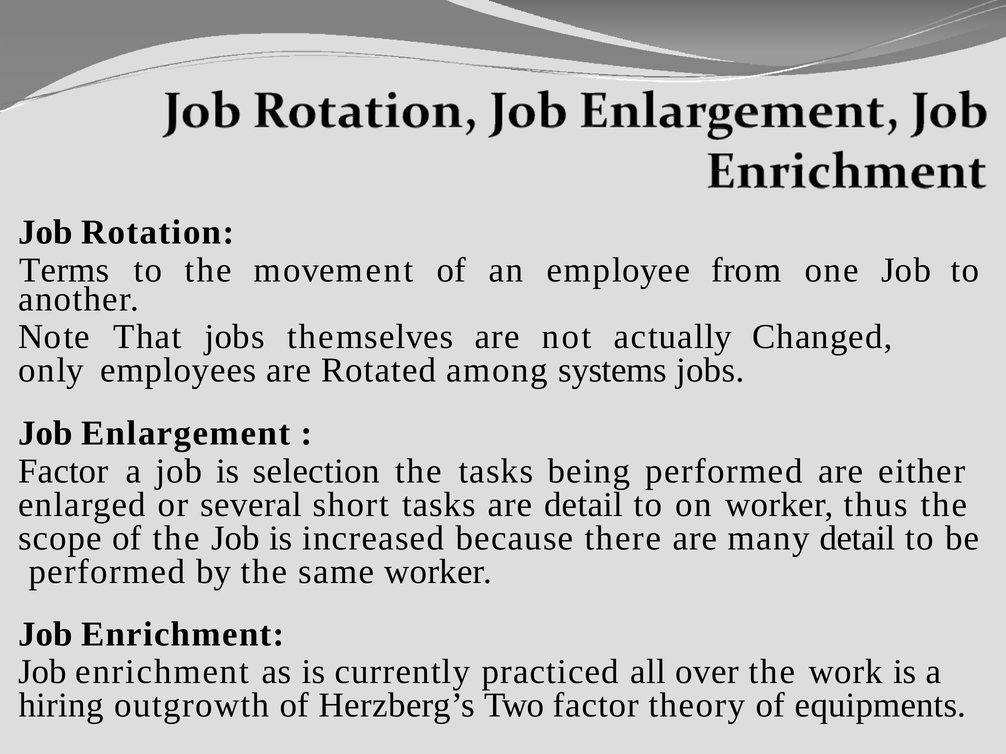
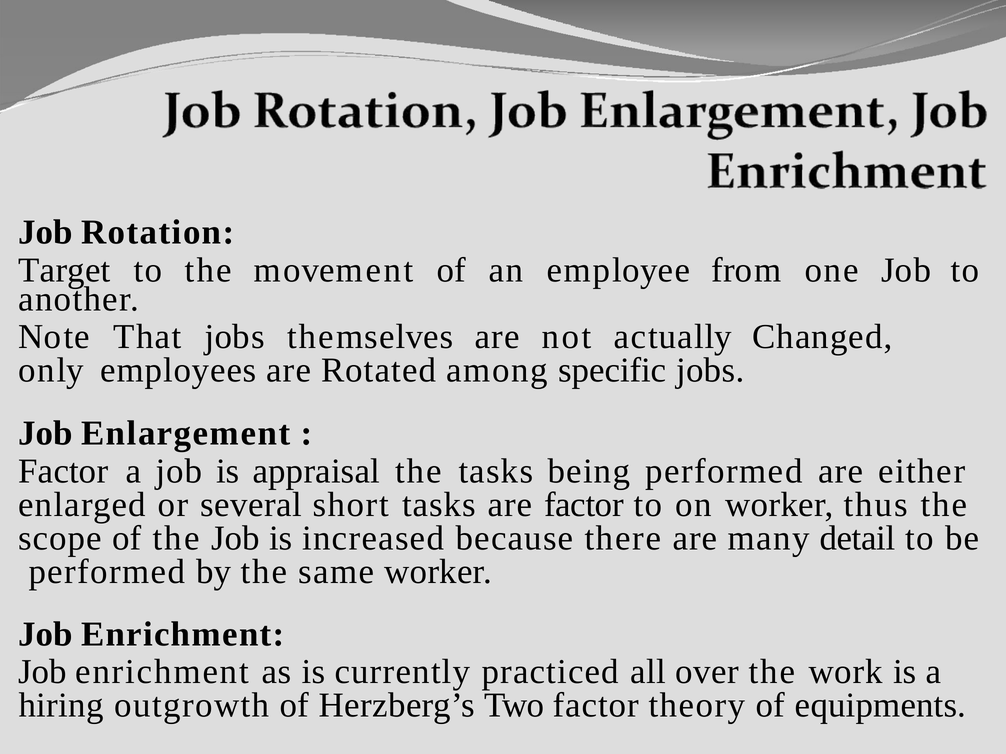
Terms: Terms -> Target
systems: systems -> specific
selection: selection -> appraisal
are detail: detail -> factor
